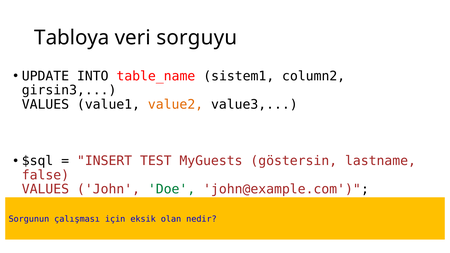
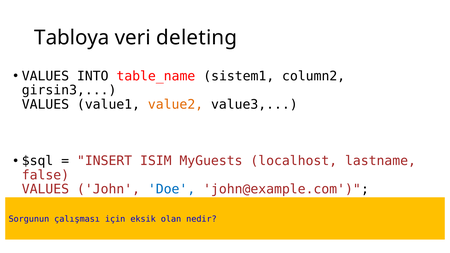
sorguyu: sorguyu -> deleting
UPDATE at (45, 76): UPDATE -> VALUES
TEST: TEST -> ISIM
göstersin: göstersin -> localhost
Doe colour: green -> blue
